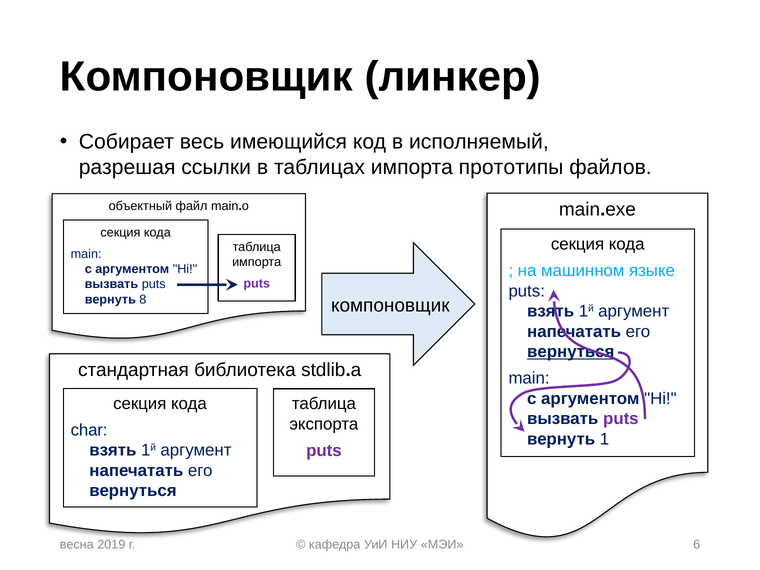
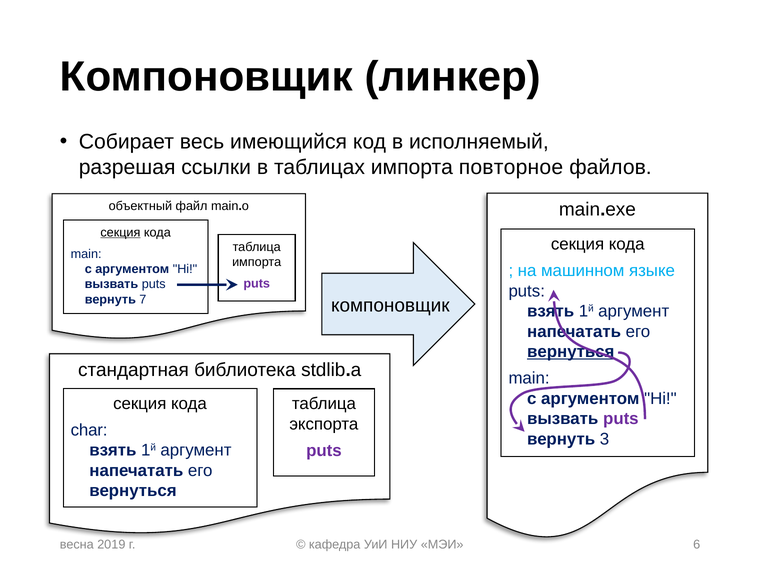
прототипы: прототипы -> повторное
секция at (120, 232) underline: none -> present
8: 8 -> 7
1: 1 -> 3
